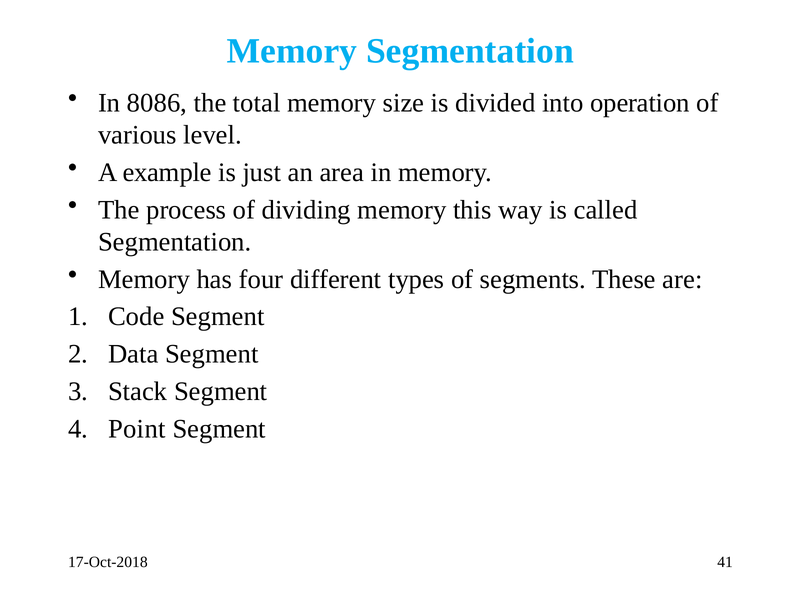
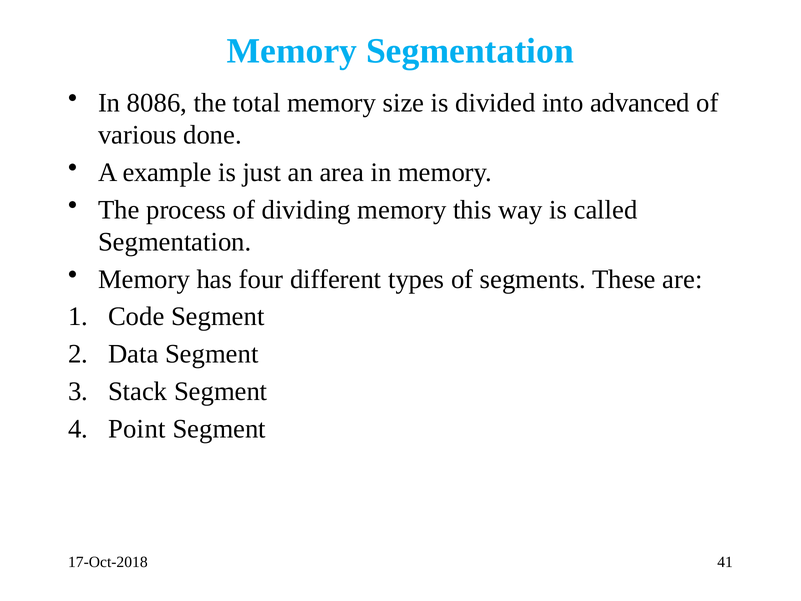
operation: operation -> advanced
level: level -> done
